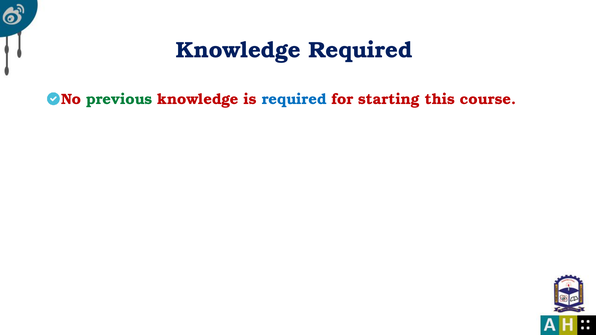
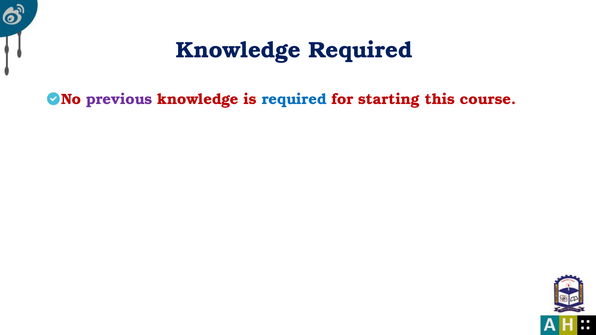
previous colour: green -> purple
